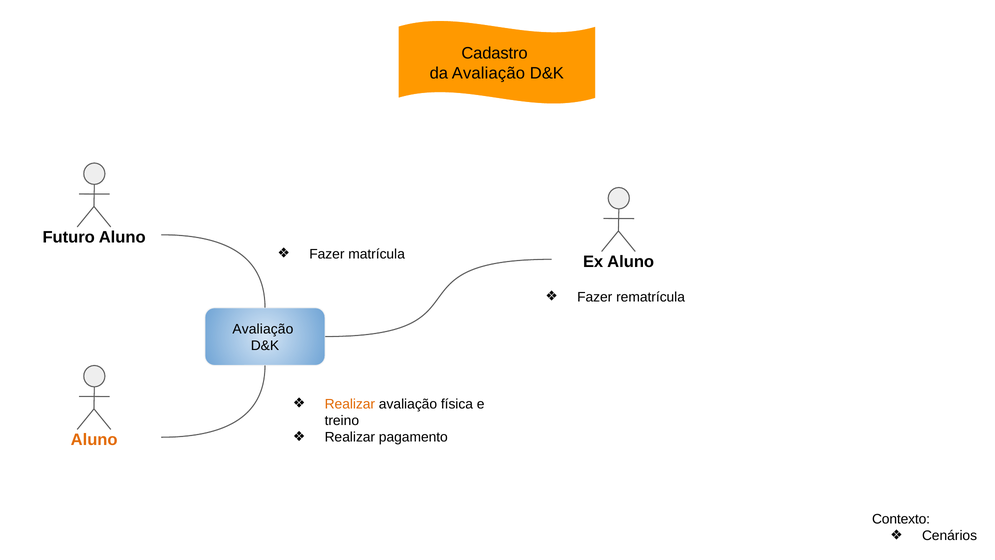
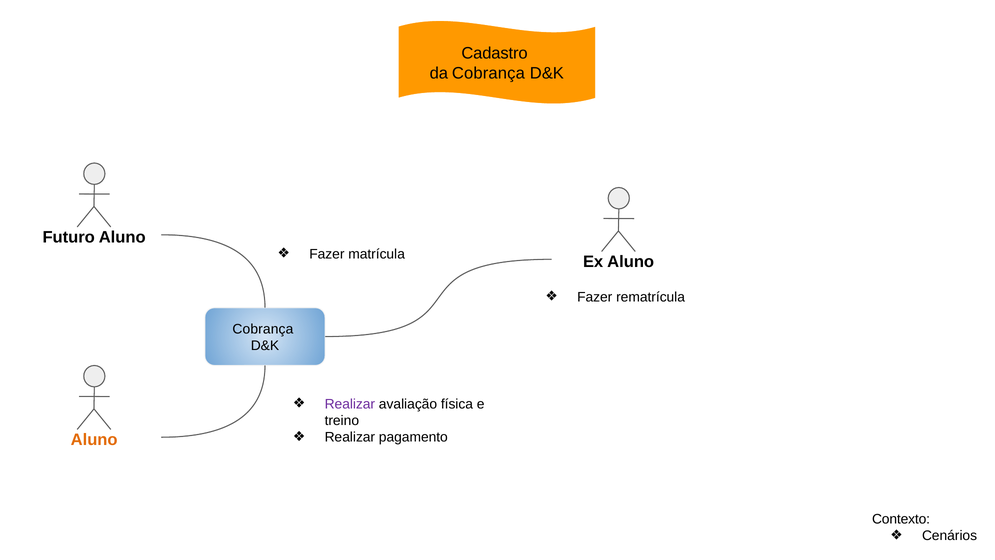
da Avaliação: Avaliação -> Cobrança
Avaliação at (263, 329): Avaliação -> Cobrança
Realizar at (350, 404) colour: orange -> purple
